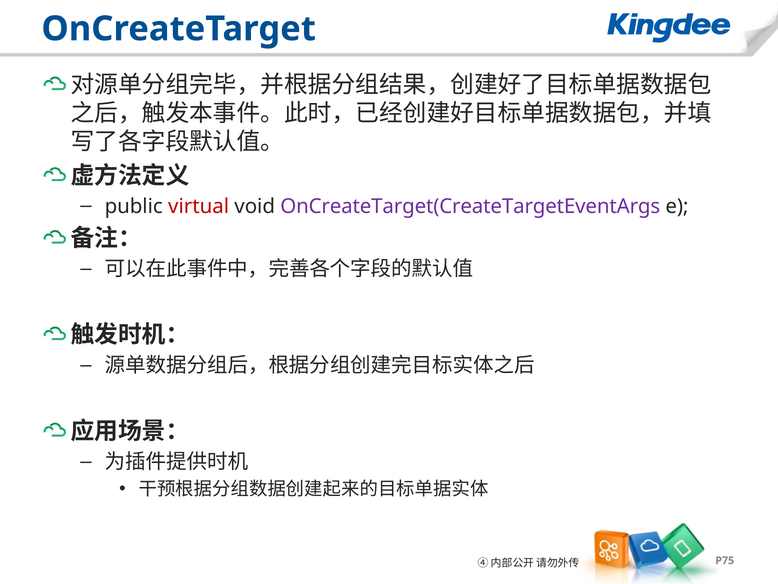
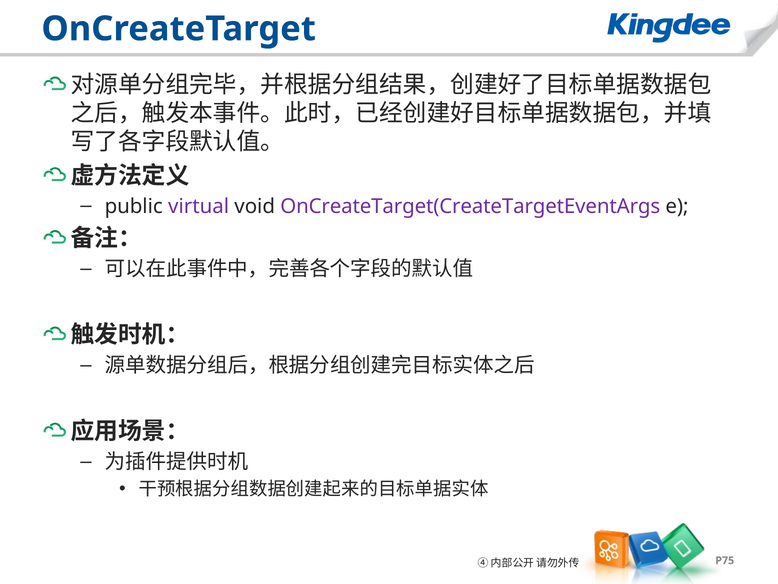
virtual colour: red -> purple
